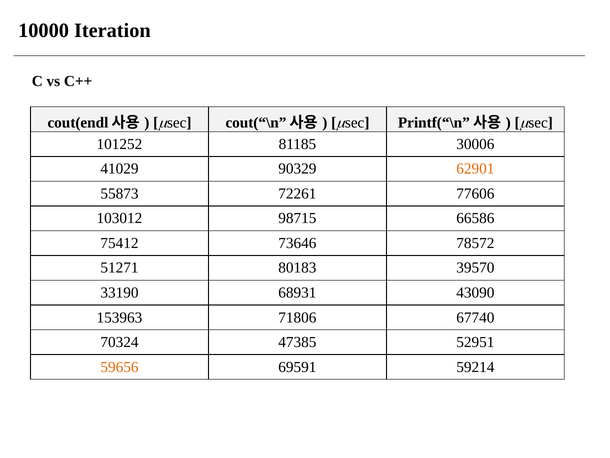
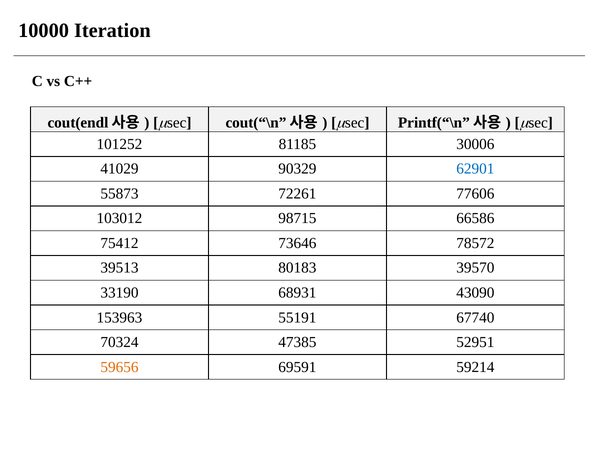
62901 colour: orange -> blue
51271: 51271 -> 39513
71806: 71806 -> 55191
